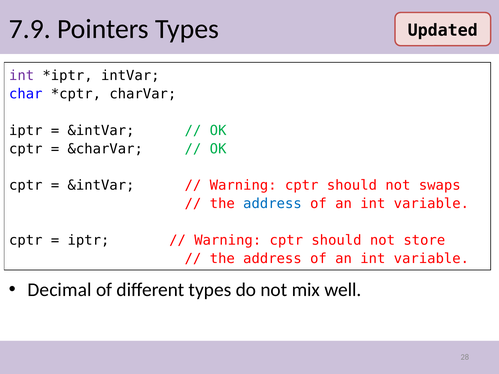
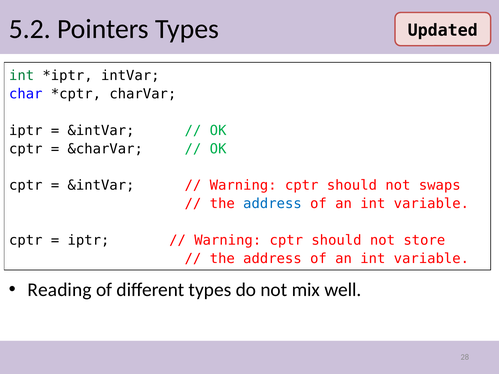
7.9: 7.9 -> 5.2
int at (22, 76) colour: purple -> green
Decimal: Decimal -> Reading
